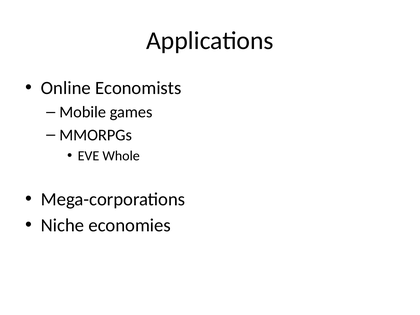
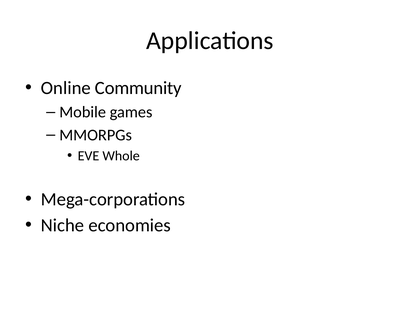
Economists: Economists -> Community
